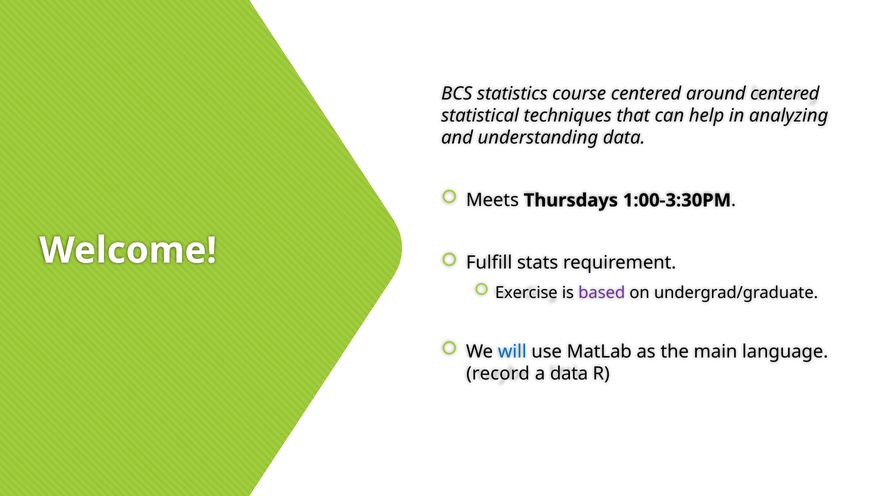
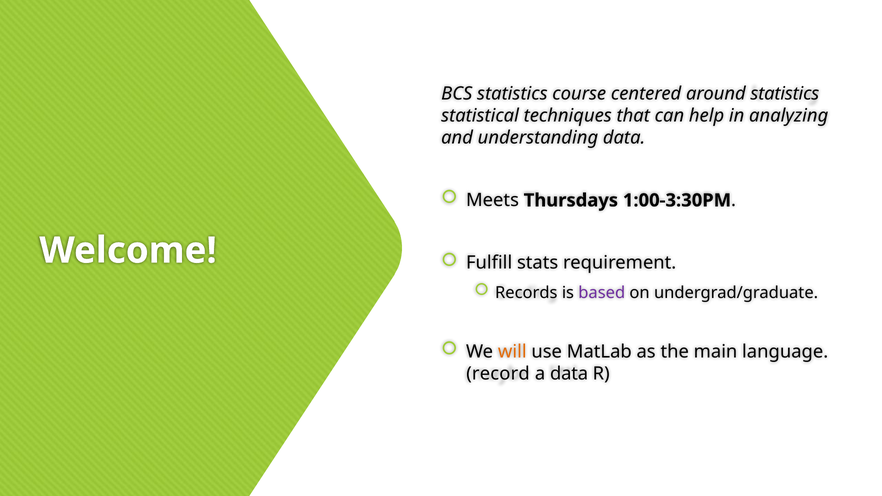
around centered: centered -> statistics
Exercise: Exercise -> Records
will colour: blue -> orange
